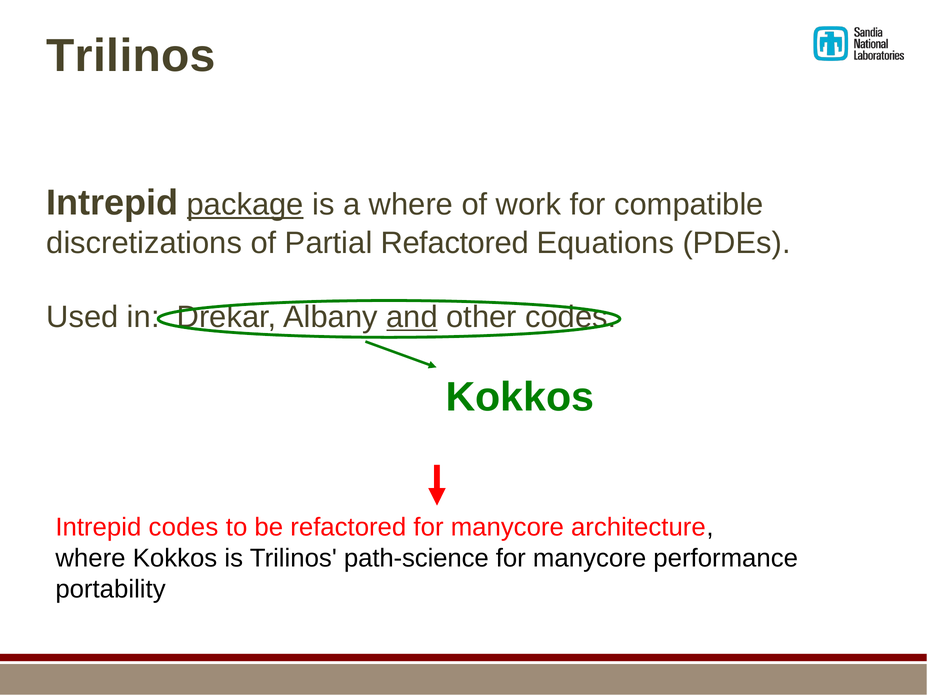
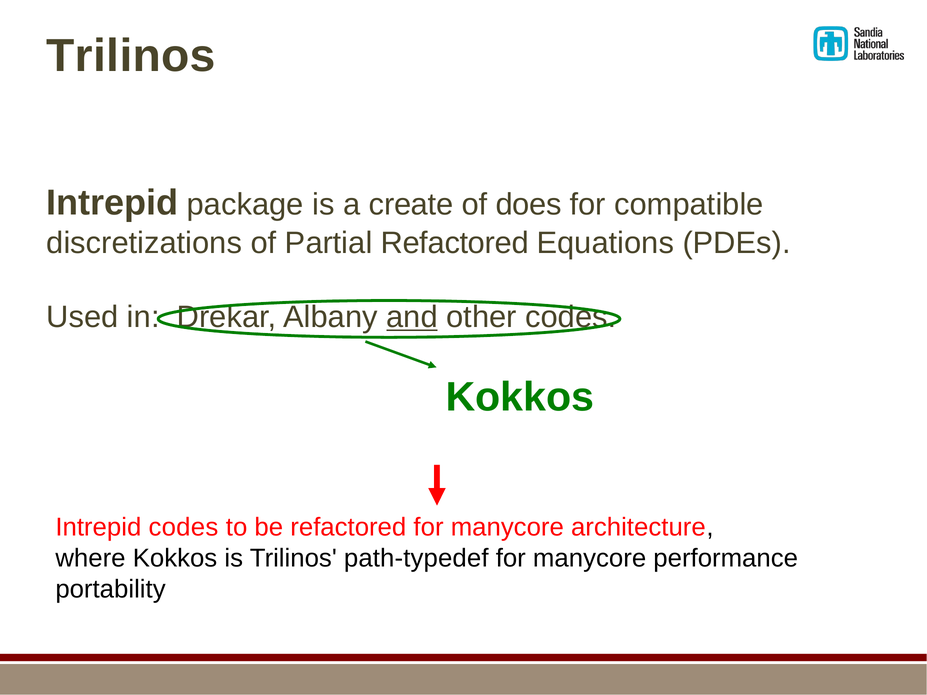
package underline: present -> none
a where: where -> create
work: work -> does
path-science: path-science -> path-typedef
